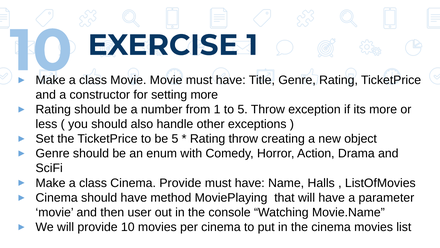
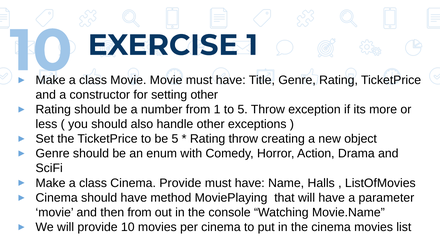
setting more: more -> other
then user: user -> from
